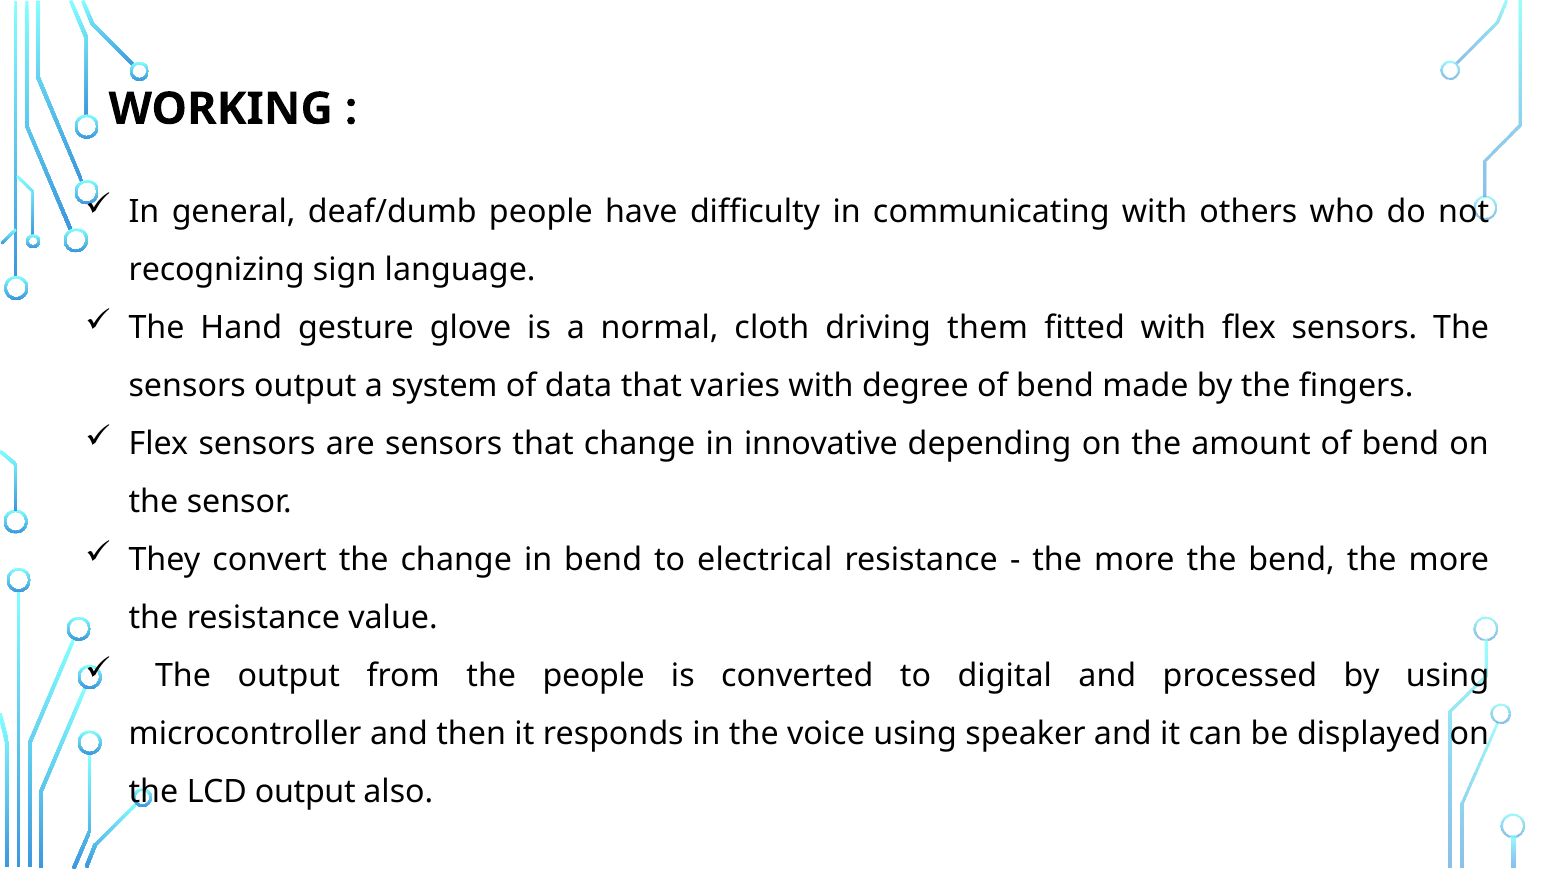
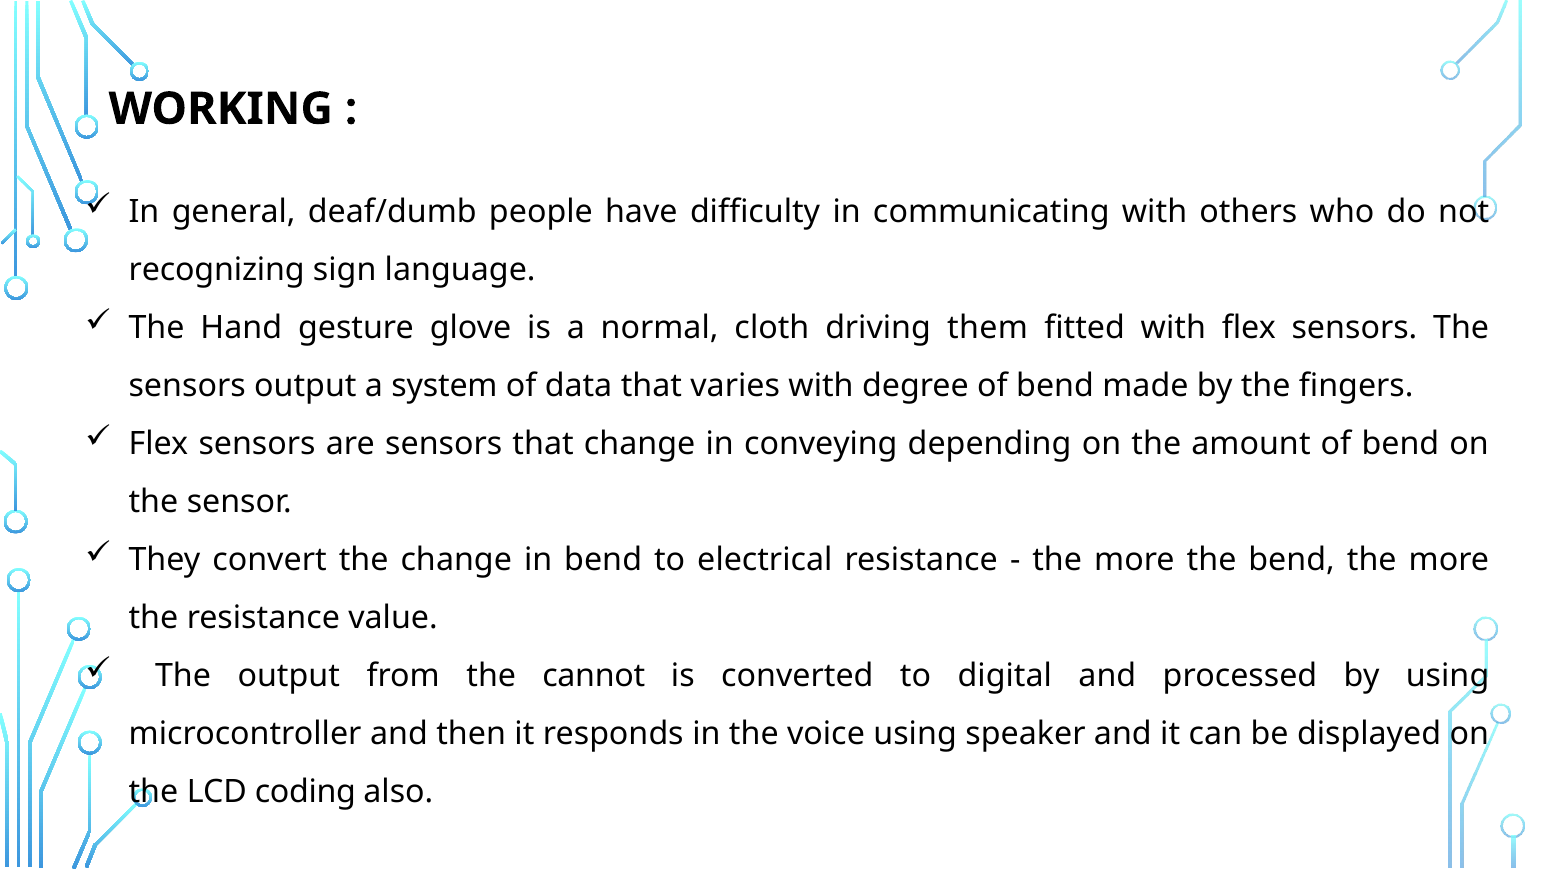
innovative: innovative -> conveying
the people: people -> cannot
LCD output: output -> coding
